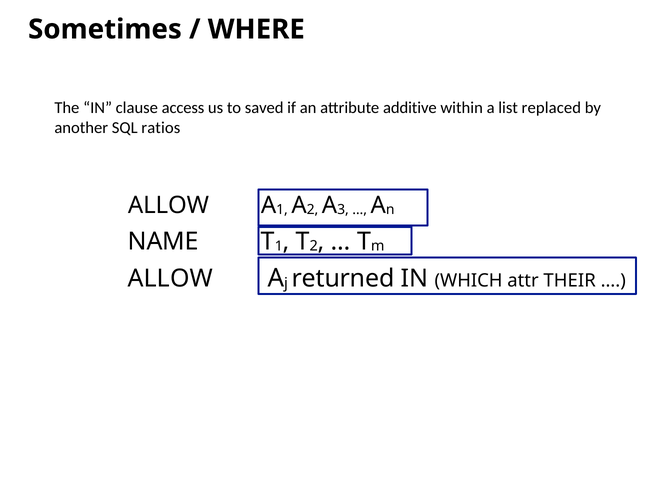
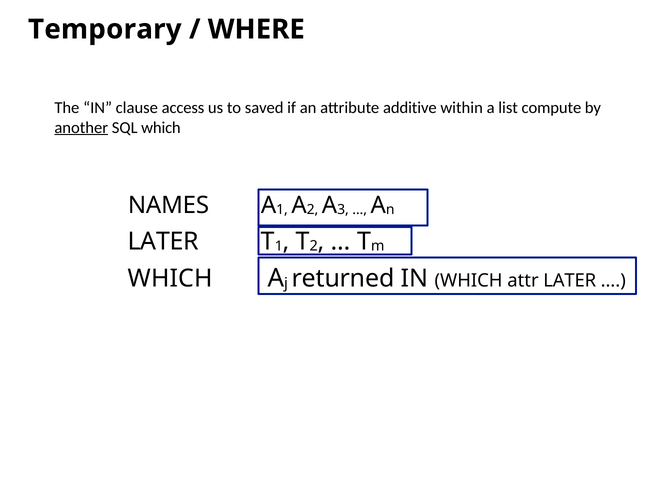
Sometimes: Sometimes -> Temporary
replaced: replaced -> compute
another underline: none -> present
SQL ratios: ratios -> which
ALLOW at (168, 205): ALLOW -> NAMES
NAME at (163, 241): NAME -> LATER
ALLOW at (170, 279): ALLOW -> WHICH
attr THEIR: THEIR -> LATER
